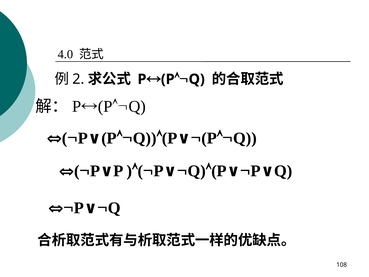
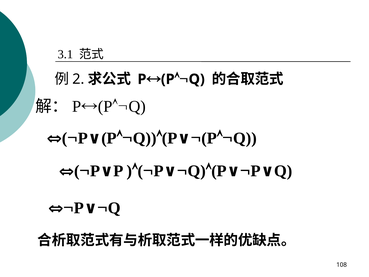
4.0: 4.0 -> 3.1
